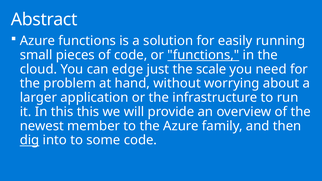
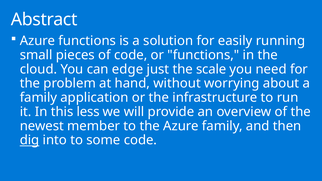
functions at (203, 55) underline: present -> none
larger at (38, 98): larger -> family
this this: this -> less
